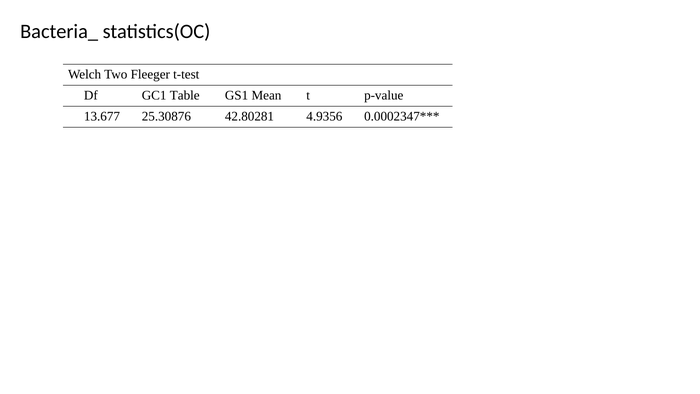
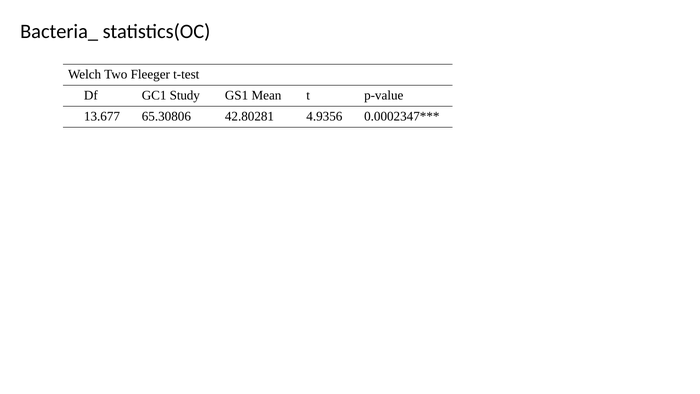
Table: Table -> Study
25.30876: 25.30876 -> 65.30806
